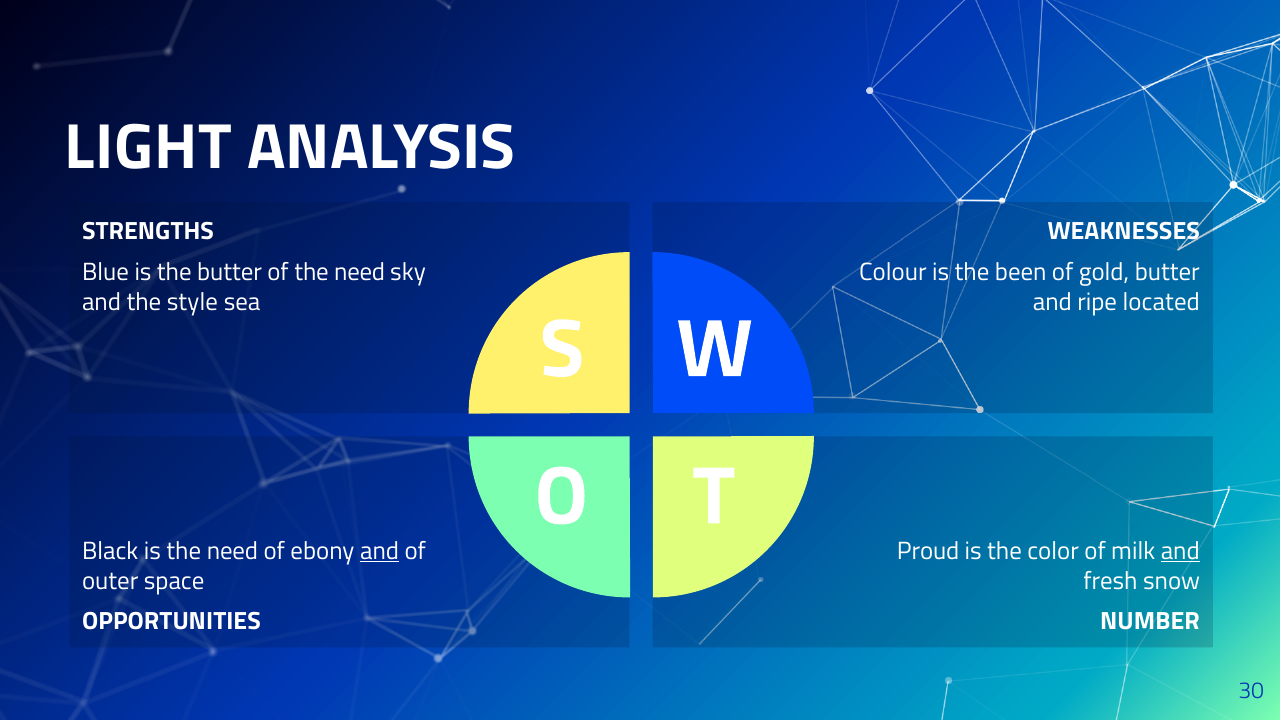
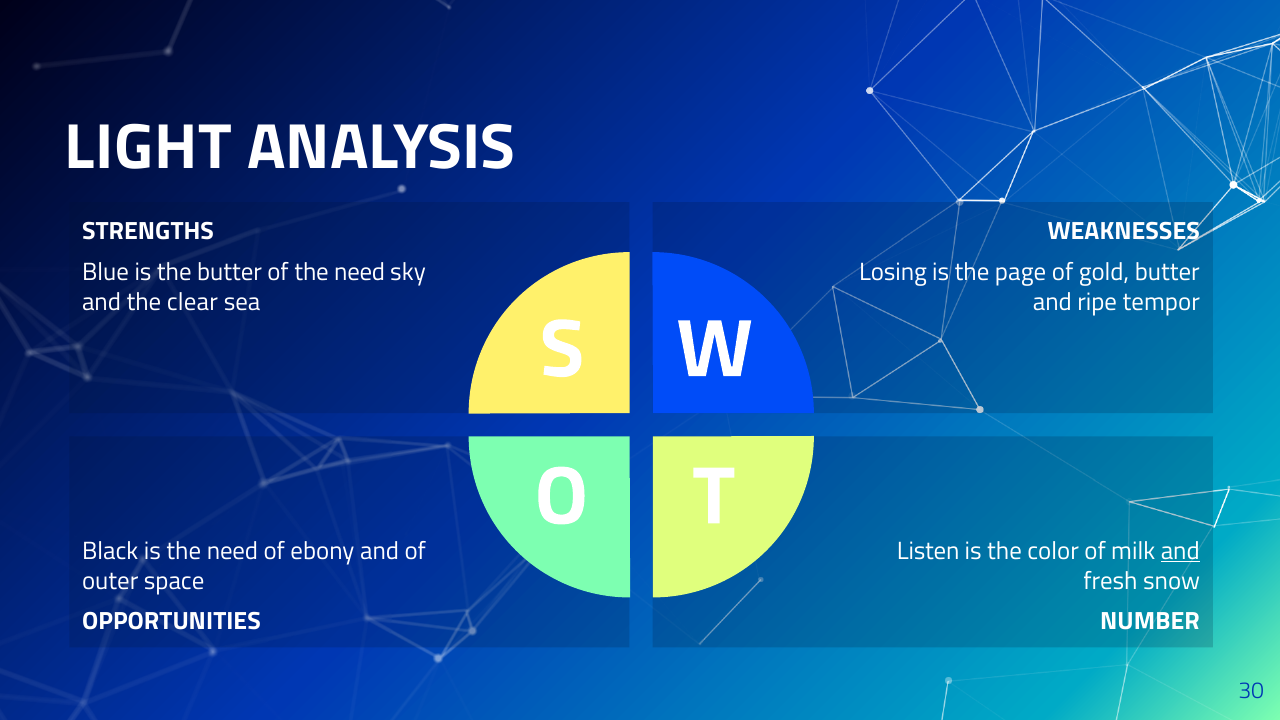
Colour: Colour -> Losing
been: been -> page
style: style -> clear
located: located -> tempor
and at (380, 551) underline: present -> none
Proud: Proud -> Listen
